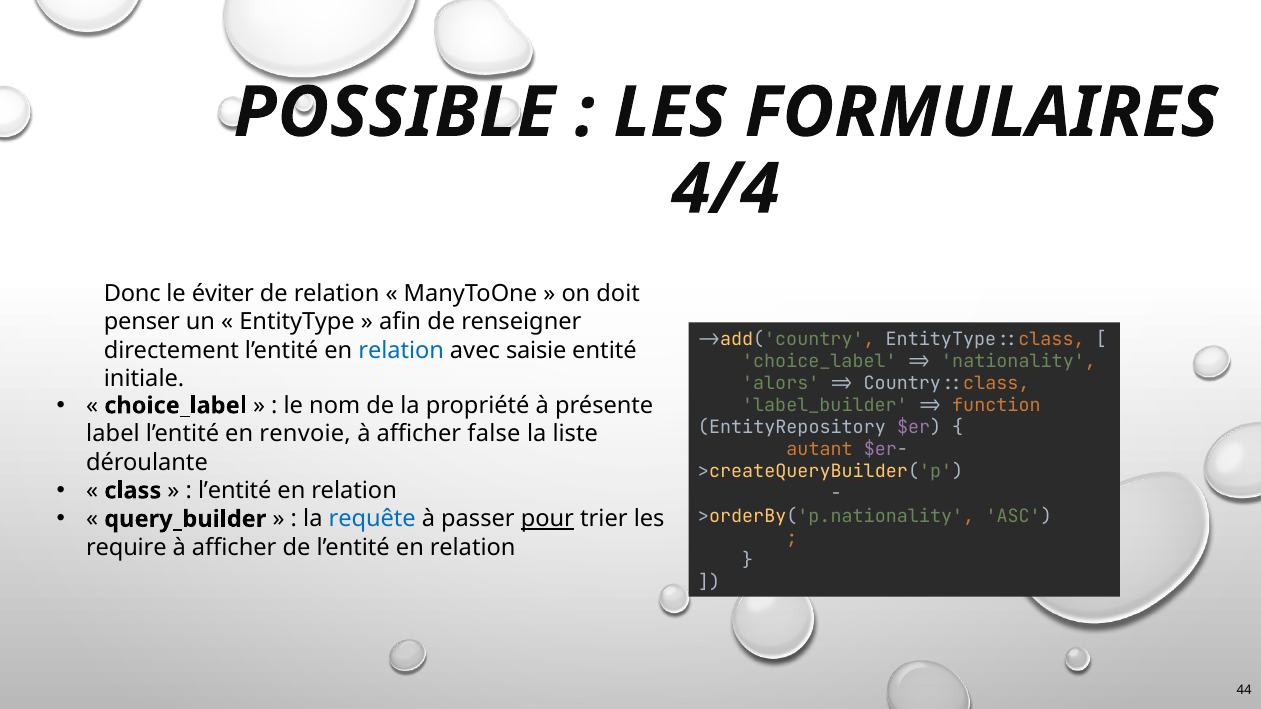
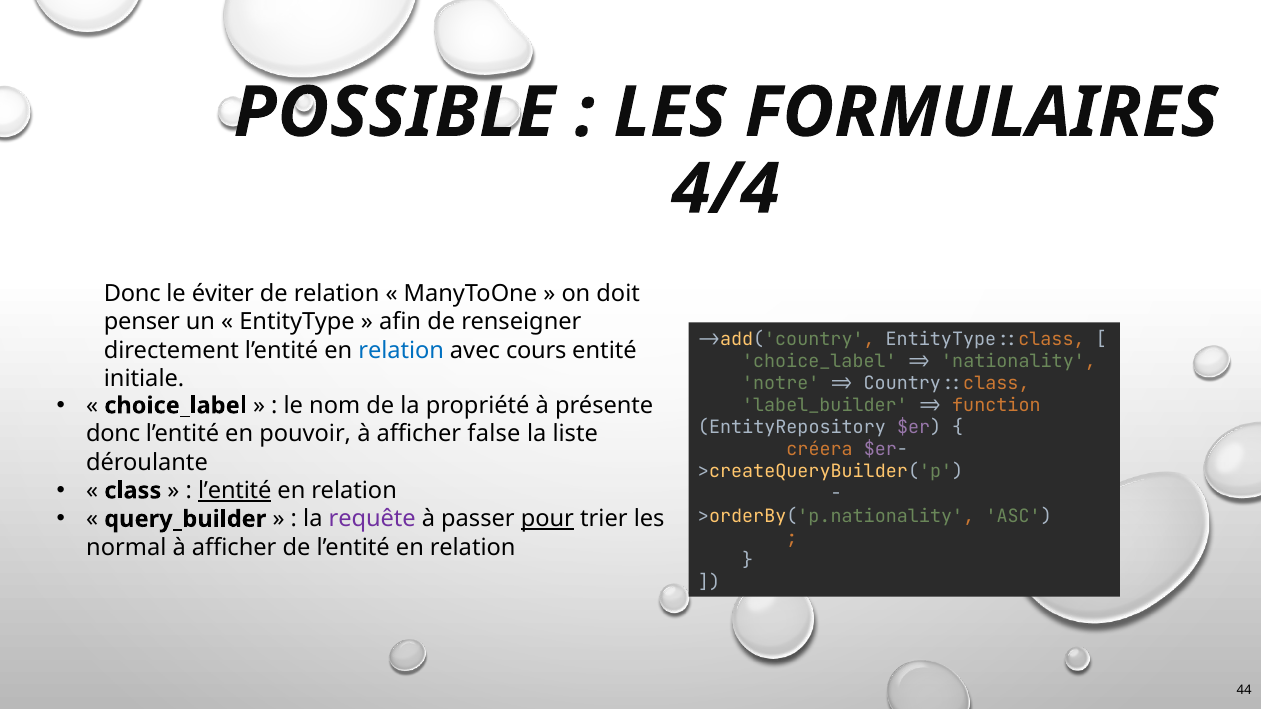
saisie: saisie -> cours
alors: alors -> notre
label at (113, 434): label -> donc
renvoie: renvoie -> pouvoir
autant: autant -> créera
l’entité at (235, 491) underline: none -> present
requête colour: blue -> purple
require: require -> normal
